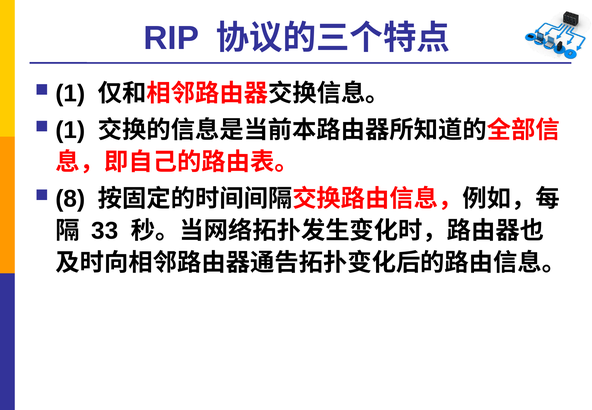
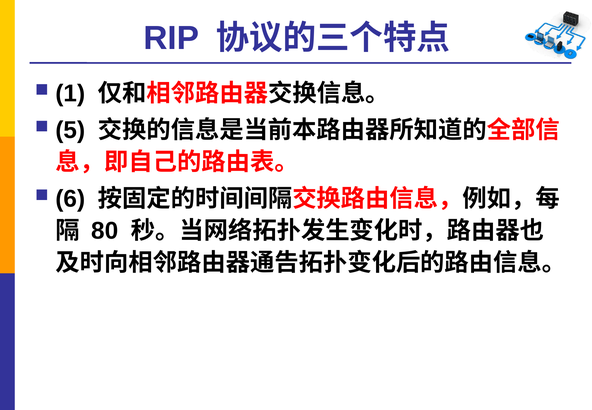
1 at (70, 130): 1 -> 5
8: 8 -> 6
33: 33 -> 80
